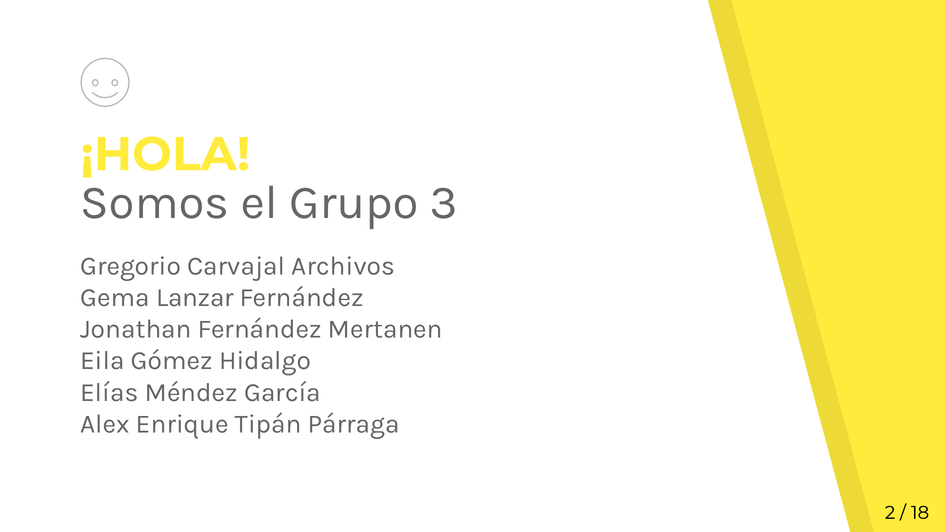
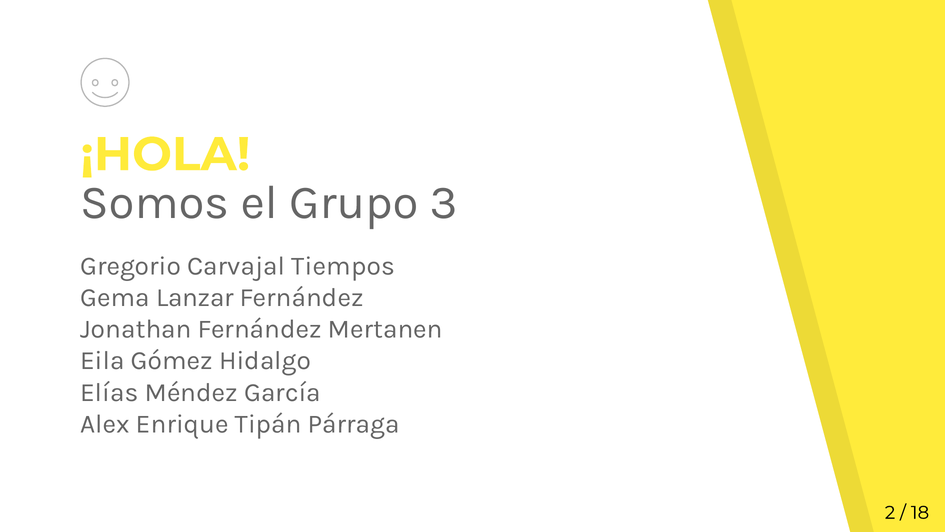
Archivos: Archivos -> Tiempos
